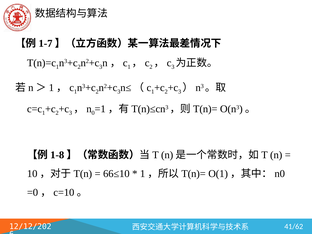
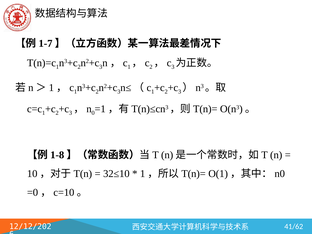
66≤10: 66≤10 -> 32≤10
